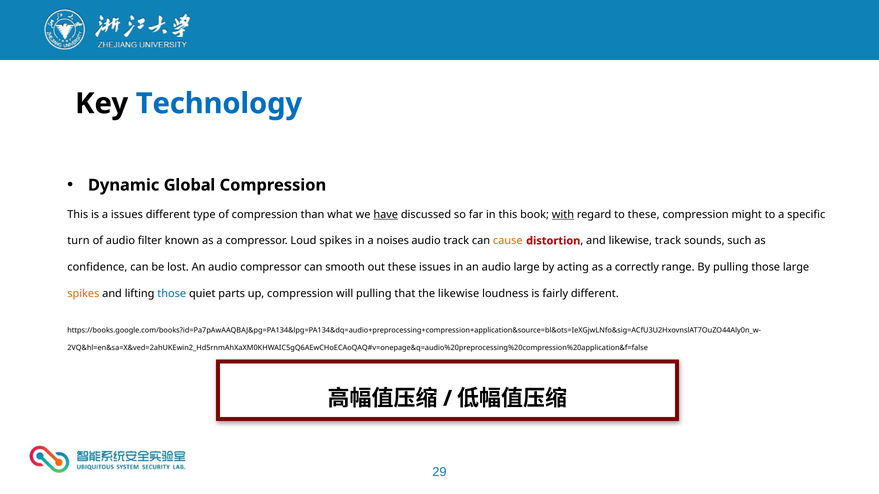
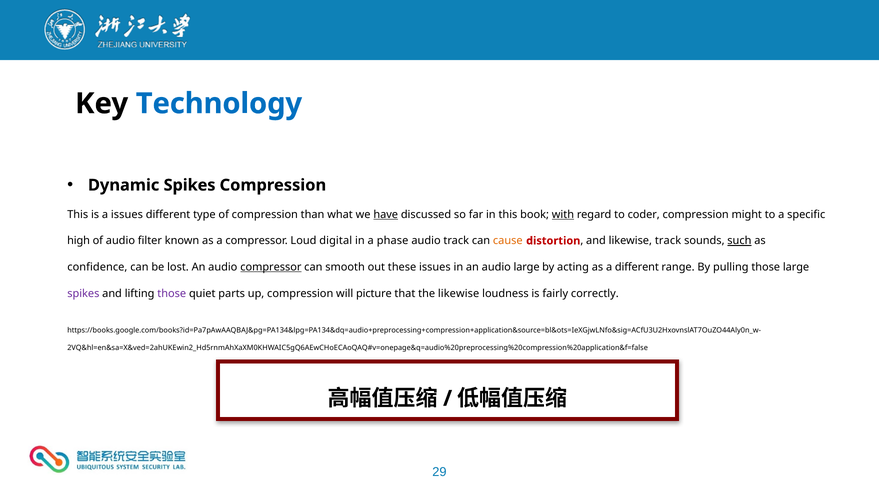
Dynamic Global: Global -> Spikes
to these: these -> coder
turn: turn -> high
Loud spikes: spikes -> digital
noises: noises -> phase
such underline: none -> present
compressor at (271, 267) underline: none -> present
a correctly: correctly -> different
spikes at (83, 294) colour: orange -> purple
those at (172, 294) colour: blue -> purple
will pulling: pulling -> picture
fairly different: different -> correctly
